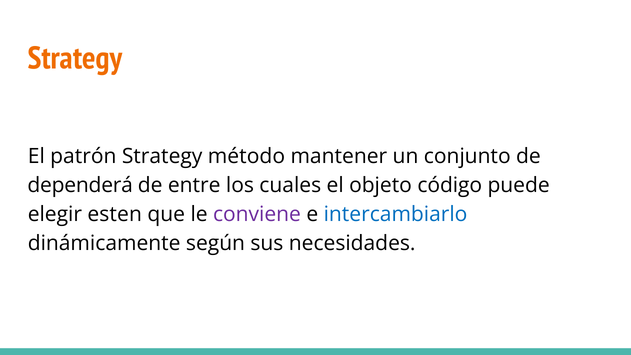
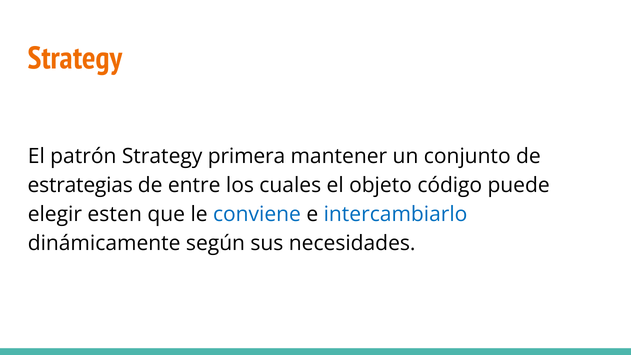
método: método -> primera
dependerá: dependerá -> estrategias
conviene colour: purple -> blue
